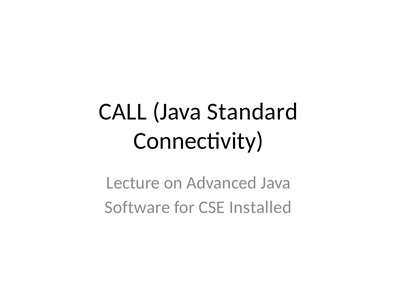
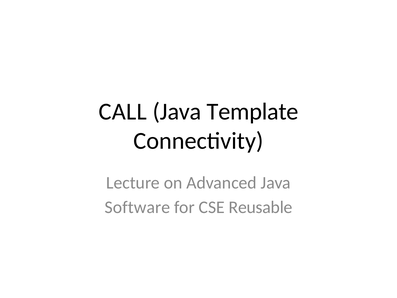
Standard: Standard -> Template
Installed: Installed -> Reusable
